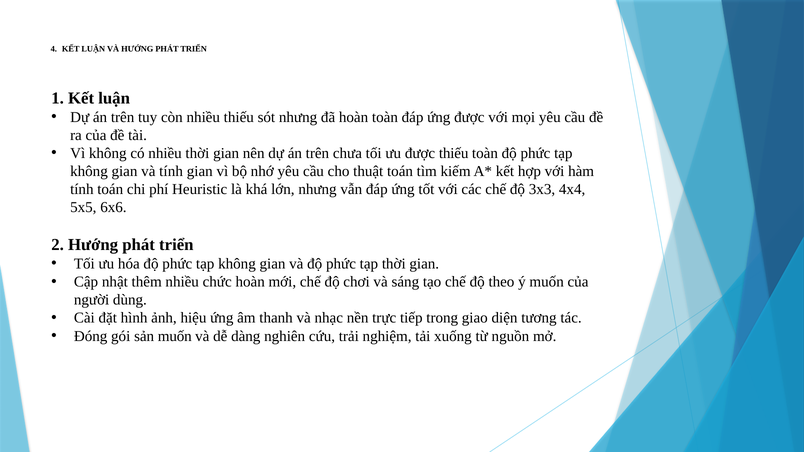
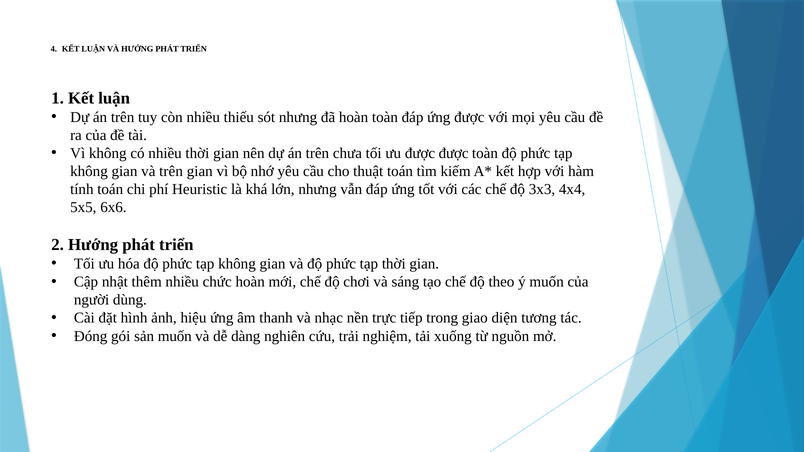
được thiếu: thiếu -> được
và tính: tính -> trên
